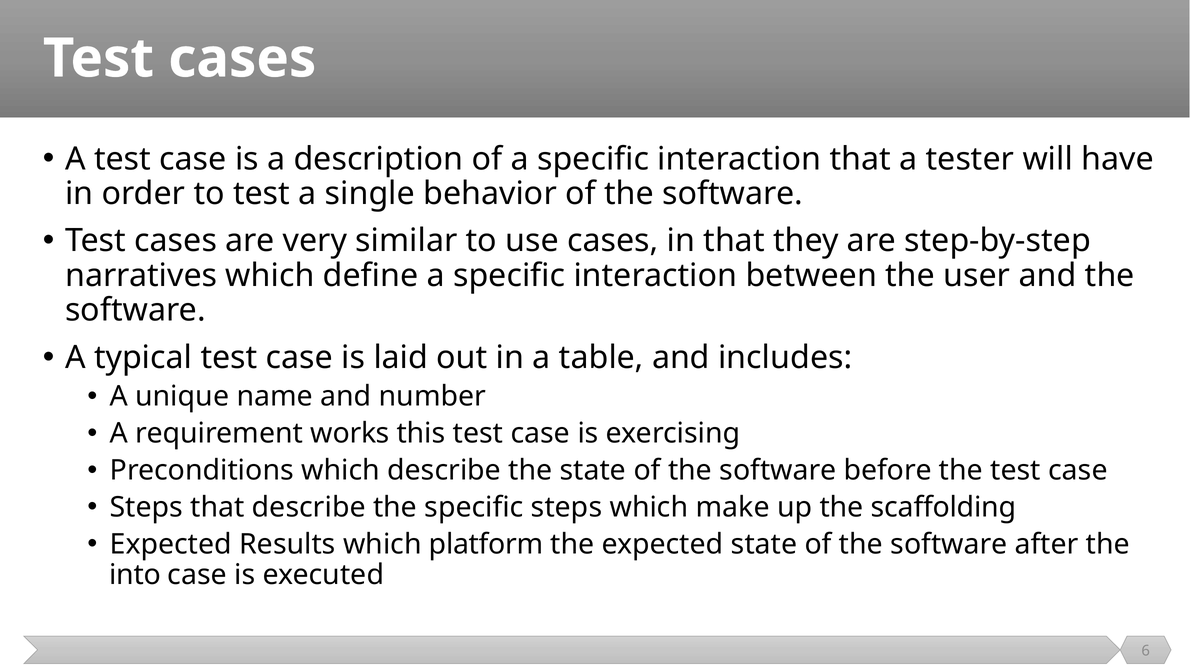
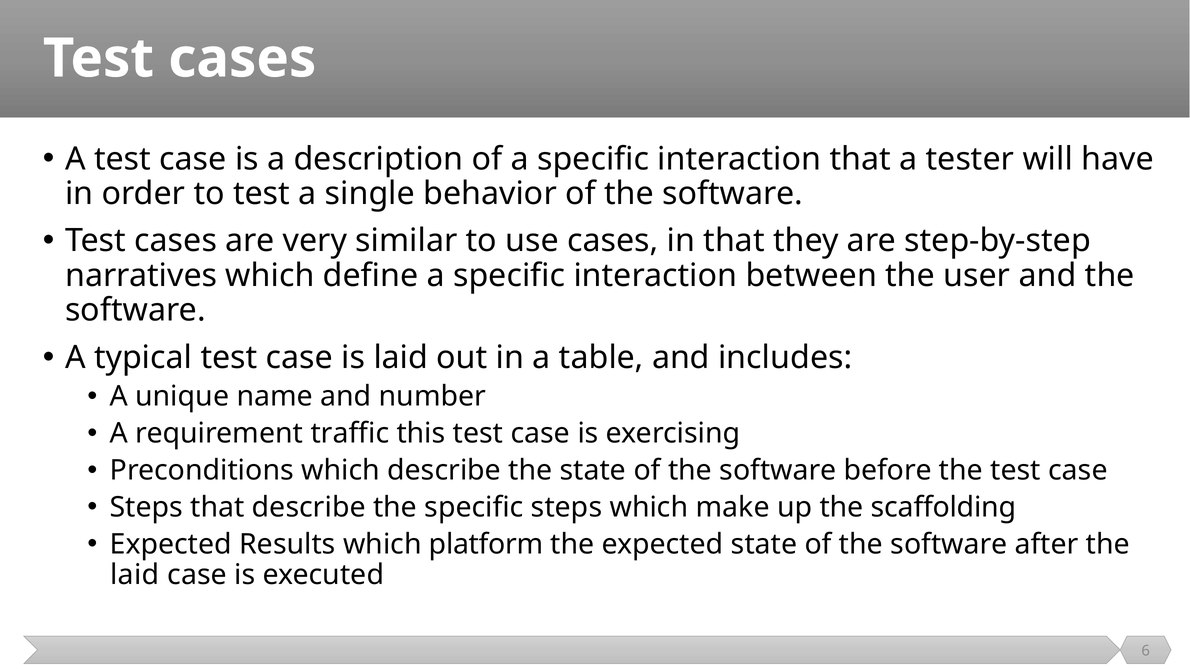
works: works -> traffic
into at (135, 575): into -> laid
